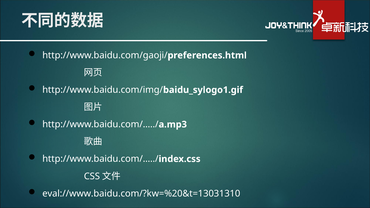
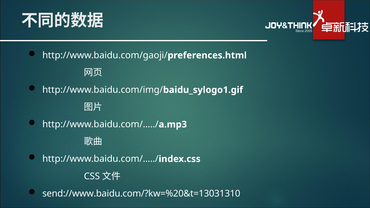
eval://www.baidu.com/?kw=%20&t=13031310: eval://www.baidu.com/?kw=%20&t=13031310 -> send://www.baidu.com/?kw=%20&t=13031310
